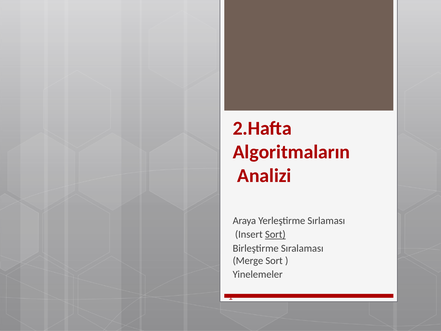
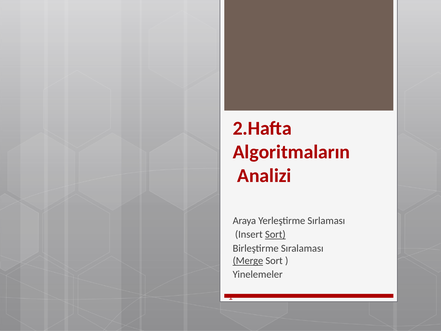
Merge underline: none -> present
